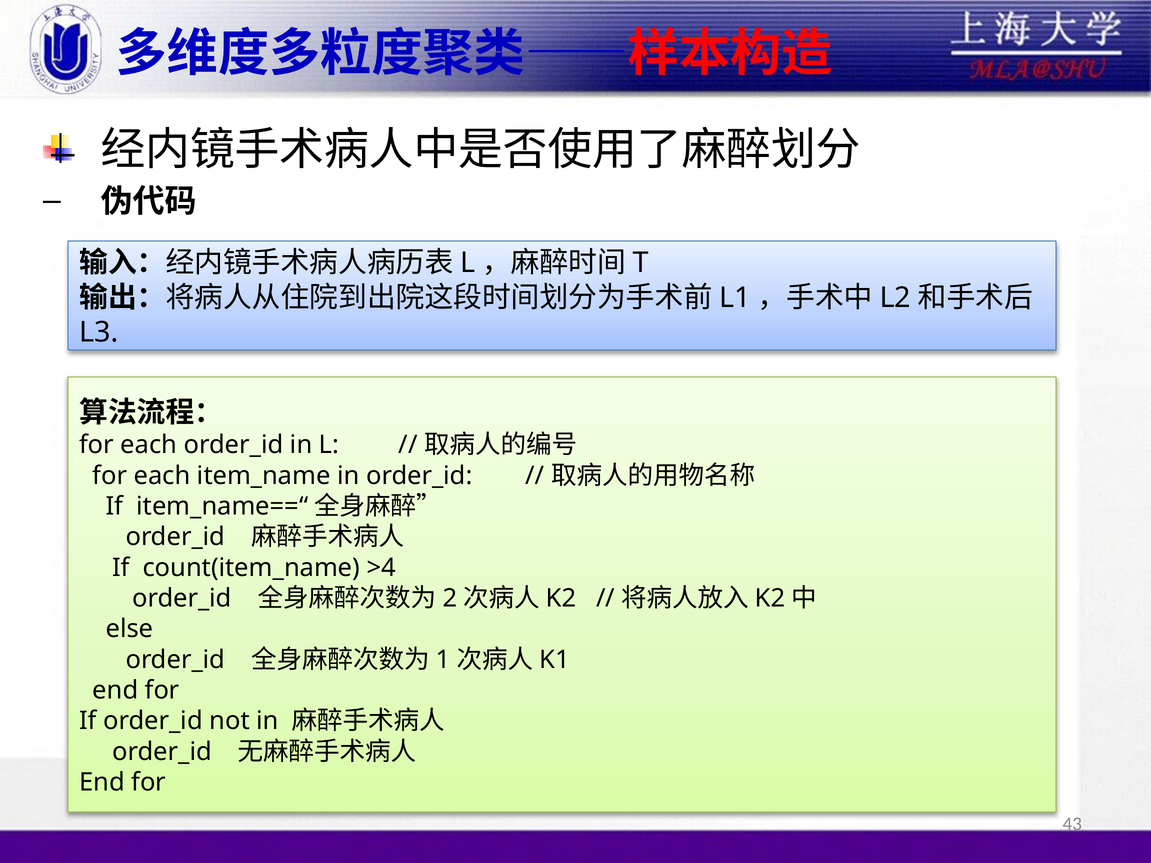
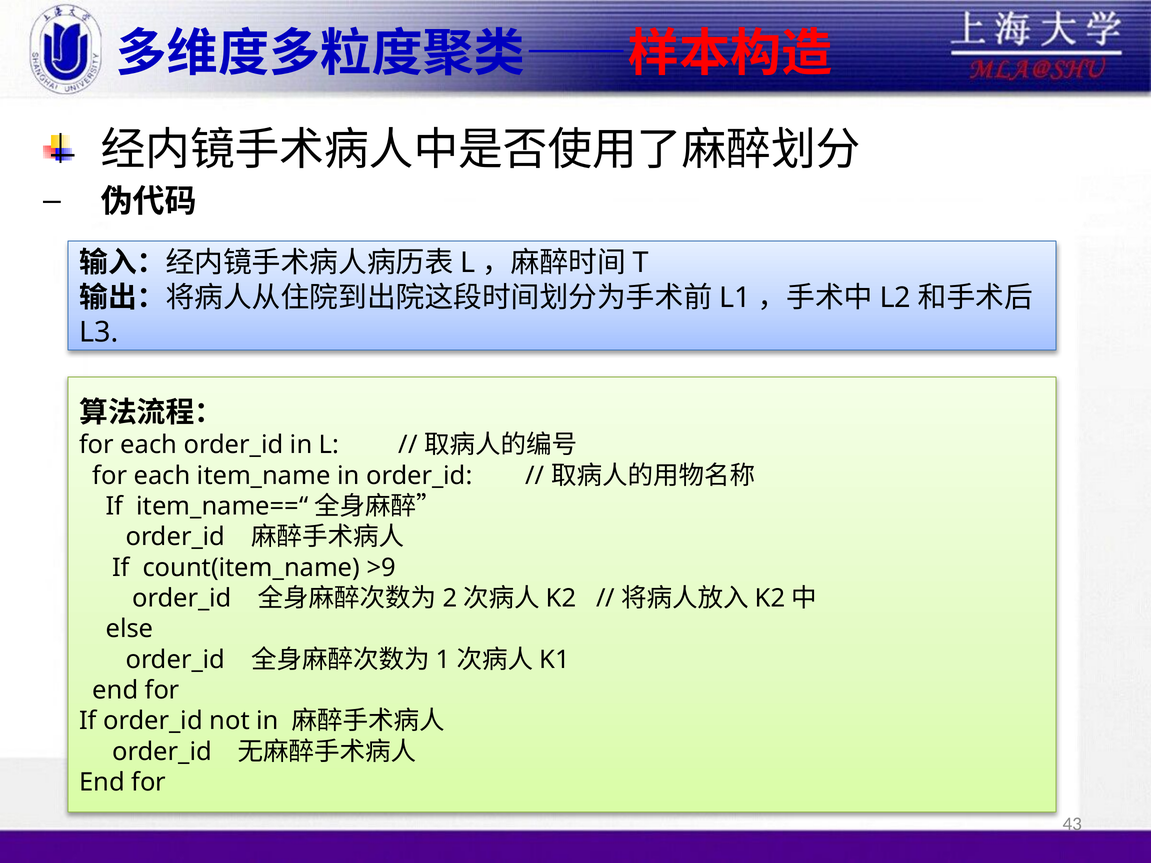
>4: >4 -> >9
